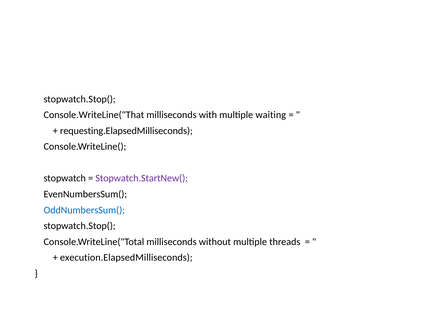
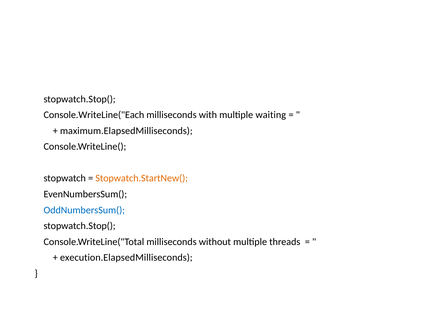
Console.WriteLine("That: Console.WriteLine("That -> Console.WriteLine("Each
requesting.ElapsedMilliseconds: requesting.ElapsedMilliseconds -> maximum.ElapsedMilliseconds
Stopwatch.StartNew( colour: purple -> orange
